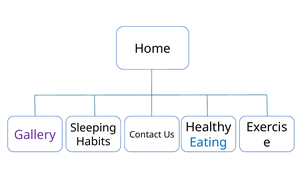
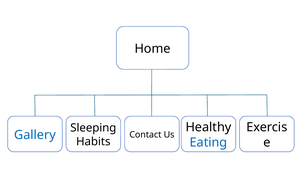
Gallery colour: purple -> blue
